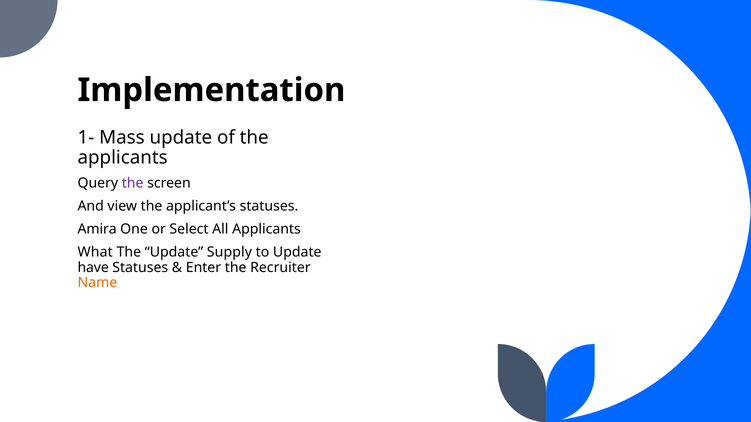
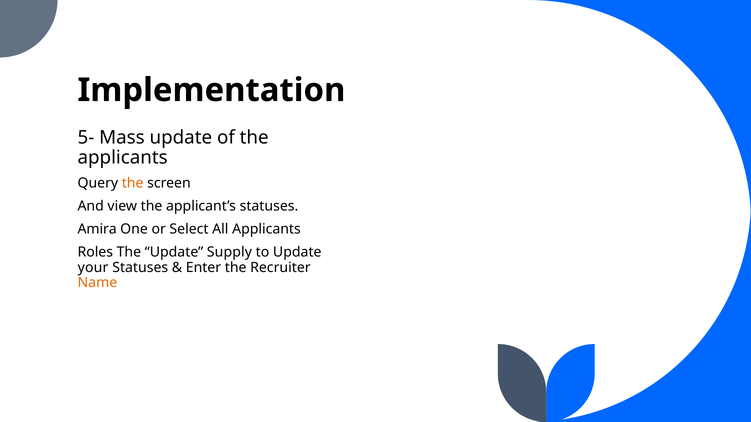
1-: 1- -> 5-
the at (133, 183) colour: purple -> orange
What: What -> Roles
have: have -> your
